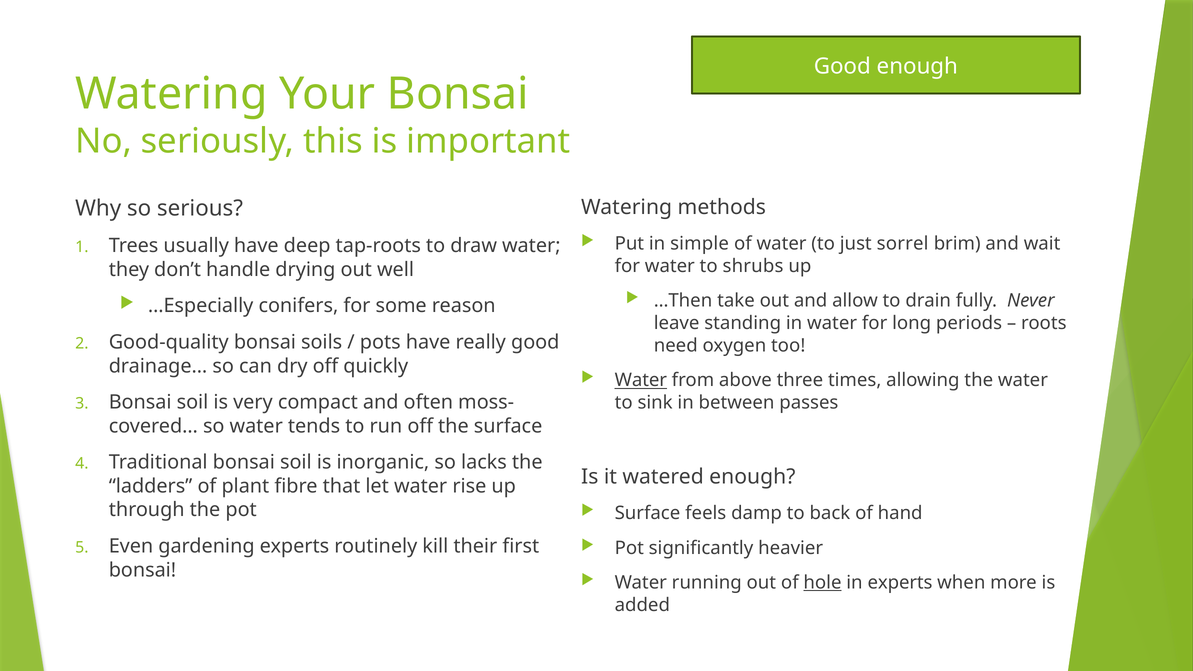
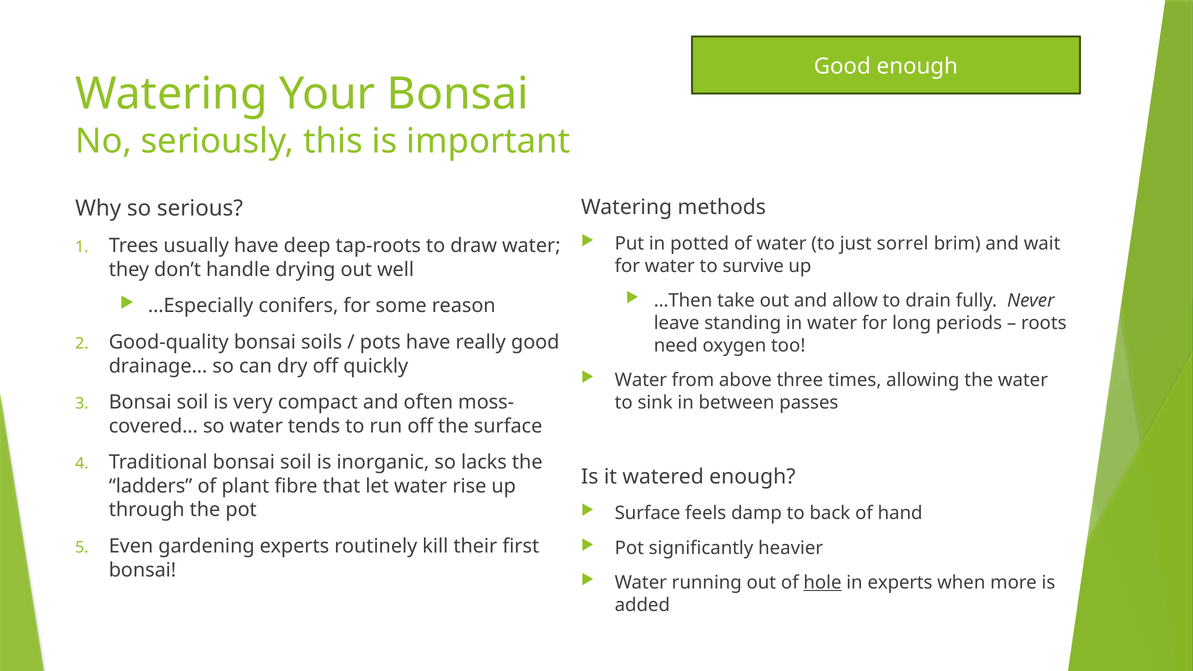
simple: simple -> potted
shrubs: shrubs -> survive
Water at (641, 380) underline: present -> none
